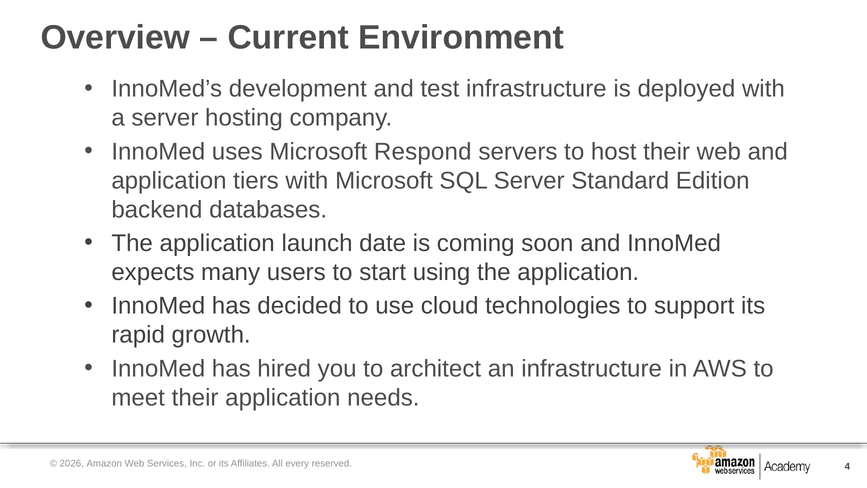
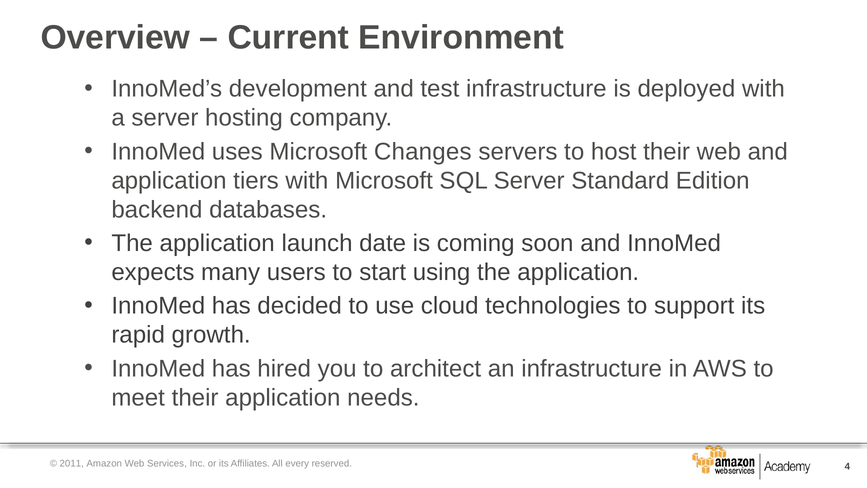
Respond: Respond -> Changes
2026: 2026 -> 2011
